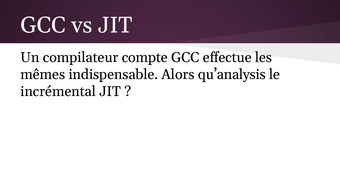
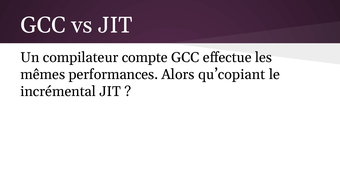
indispensable: indispensable -> performances
qu’analysis: qu’analysis -> qu’copiant
